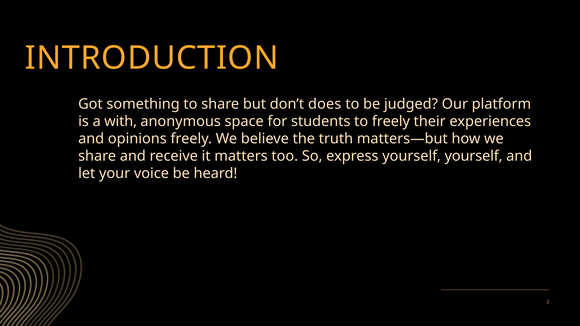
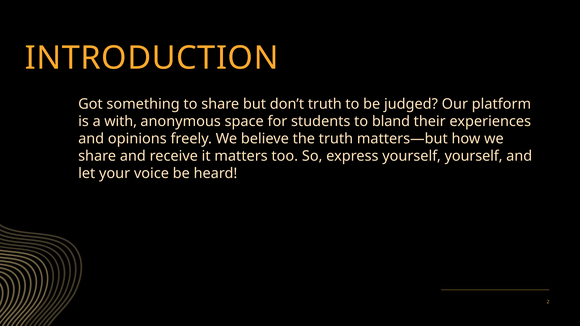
don’t does: does -> truth
to freely: freely -> bland
